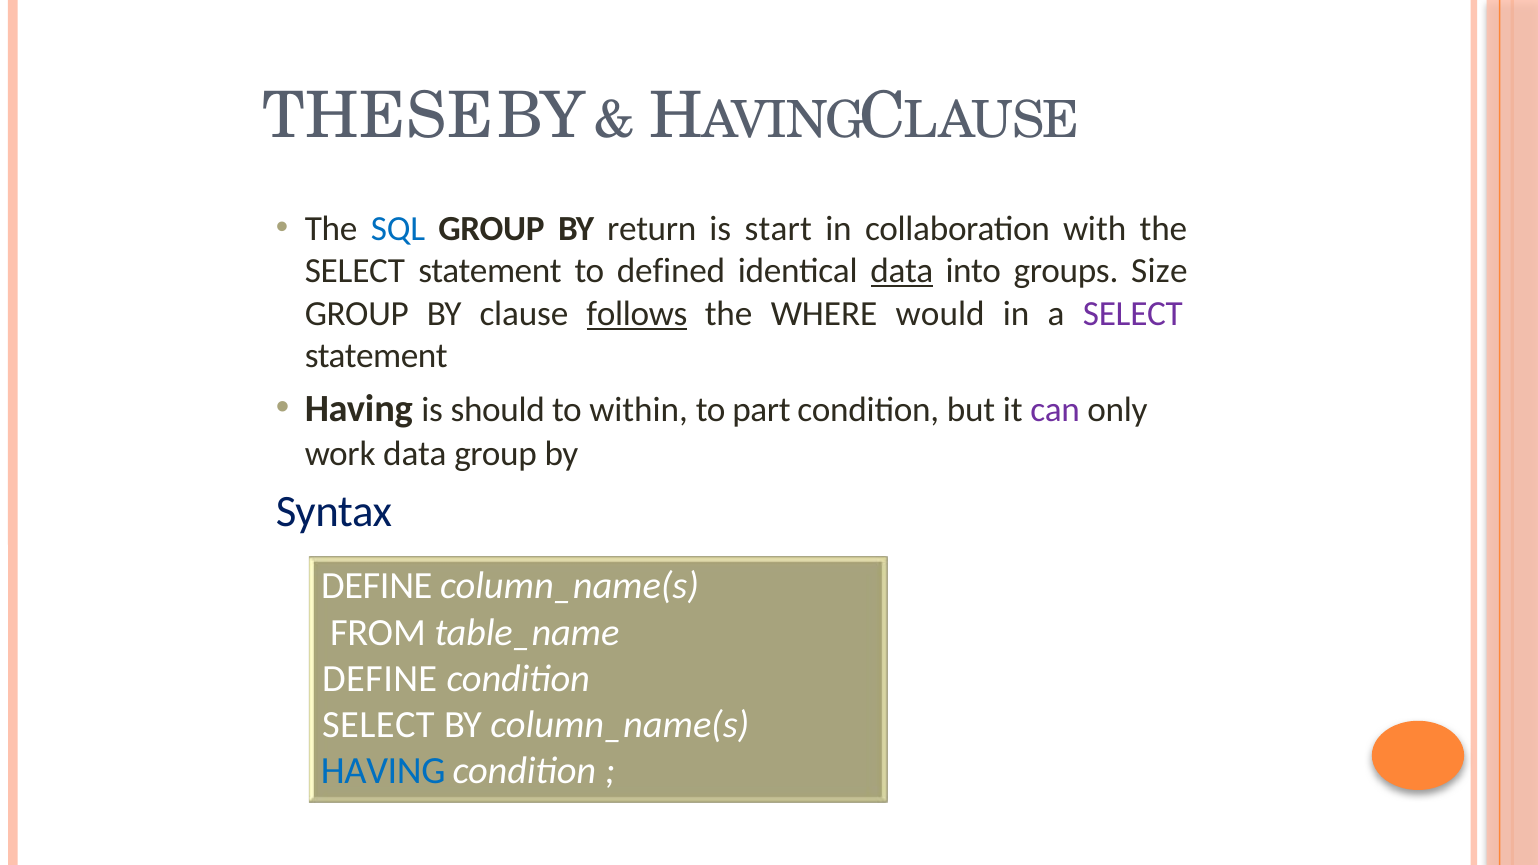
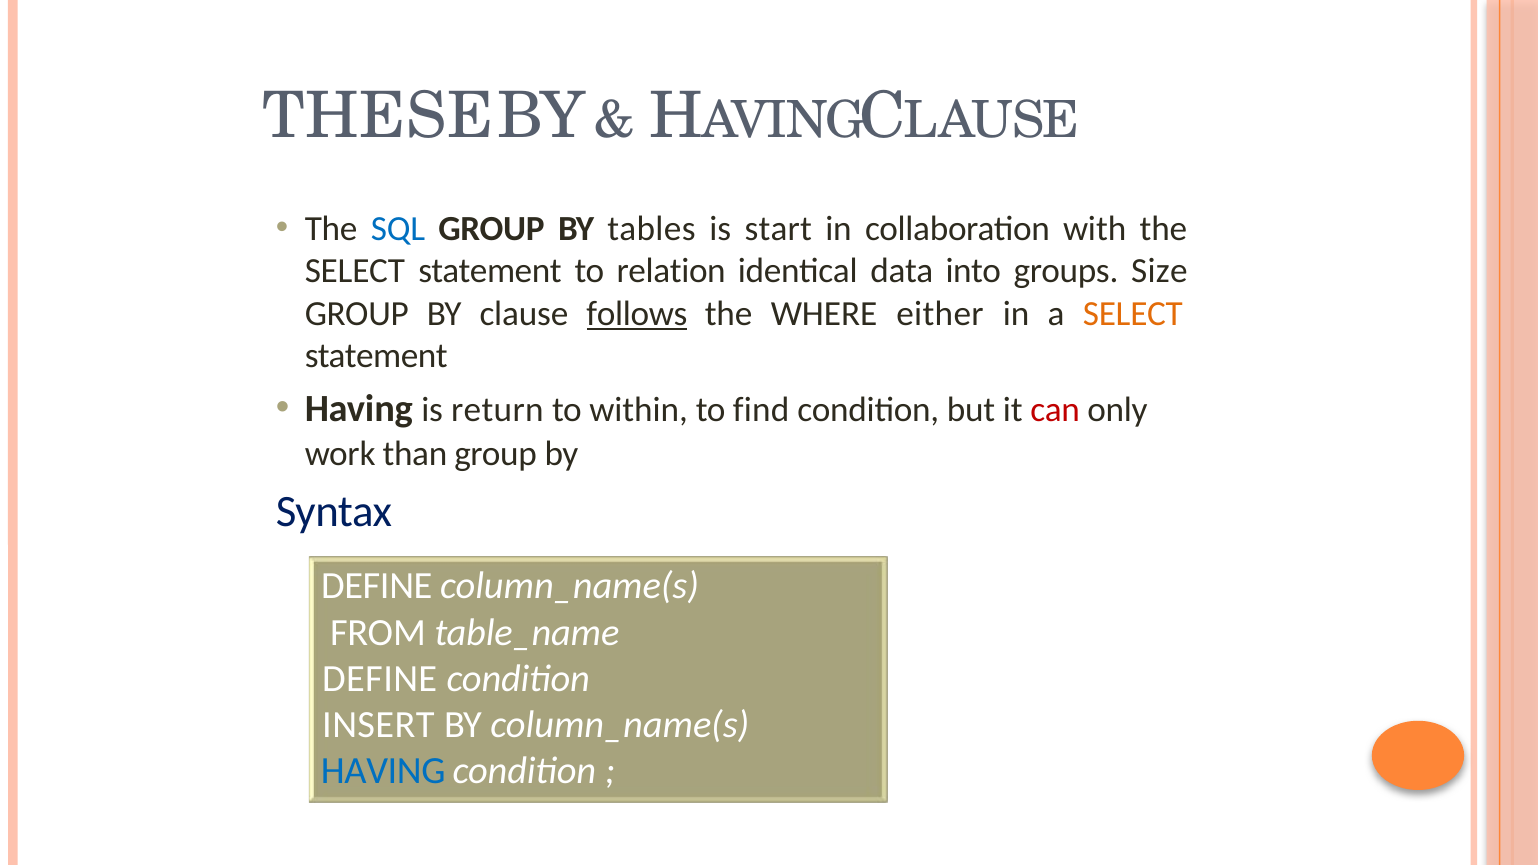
return: return -> tables
defined: defined -> relation
data at (902, 271) underline: present -> none
would: would -> either
SELECT at (1133, 314) colour: purple -> orange
should: should -> return
part: part -> find
can colour: purple -> red
work data: data -> than
SELECT at (378, 725): SELECT -> INSERT
